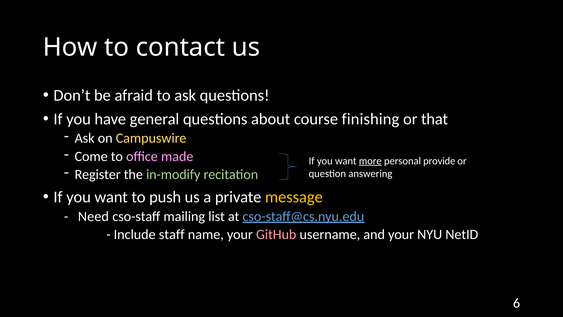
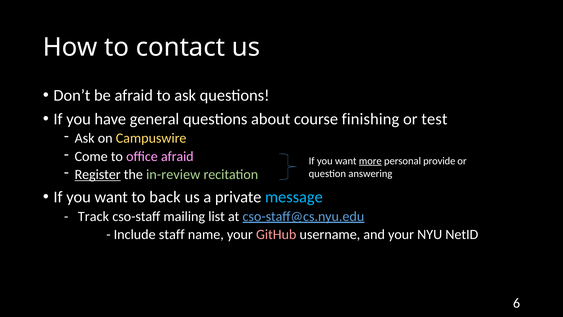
that: that -> test
office made: made -> afraid
Register underline: none -> present
in-modify: in-modify -> in-review
push: push -> back
message colour: yellow -> light blue
Need: Need -> Track
